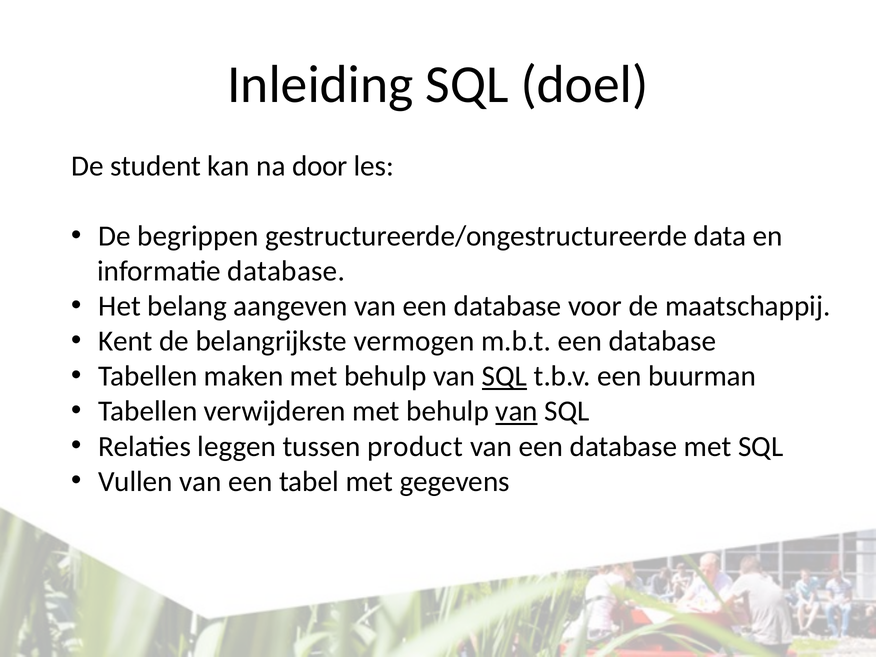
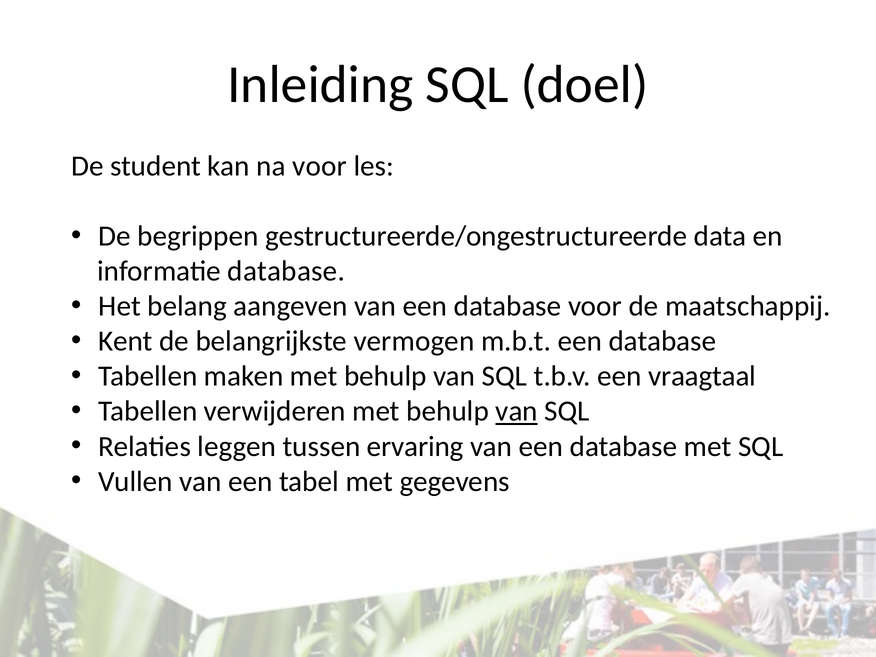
na door: door -> voor
SQL at (505, 376) underline: present -> none
buurman: buurman -> vraagtaal
product: product -> ervaring
